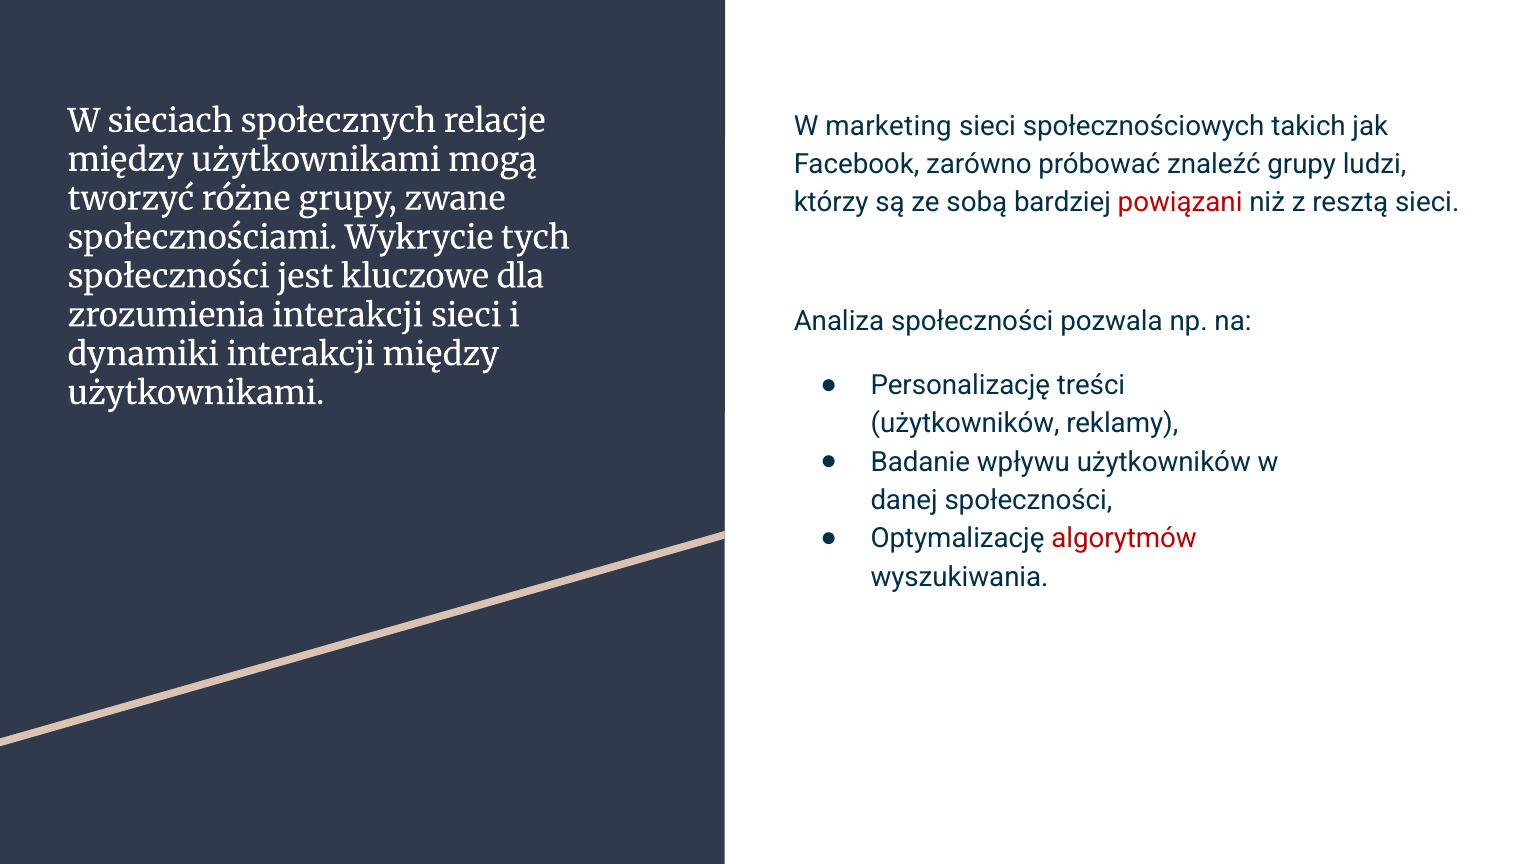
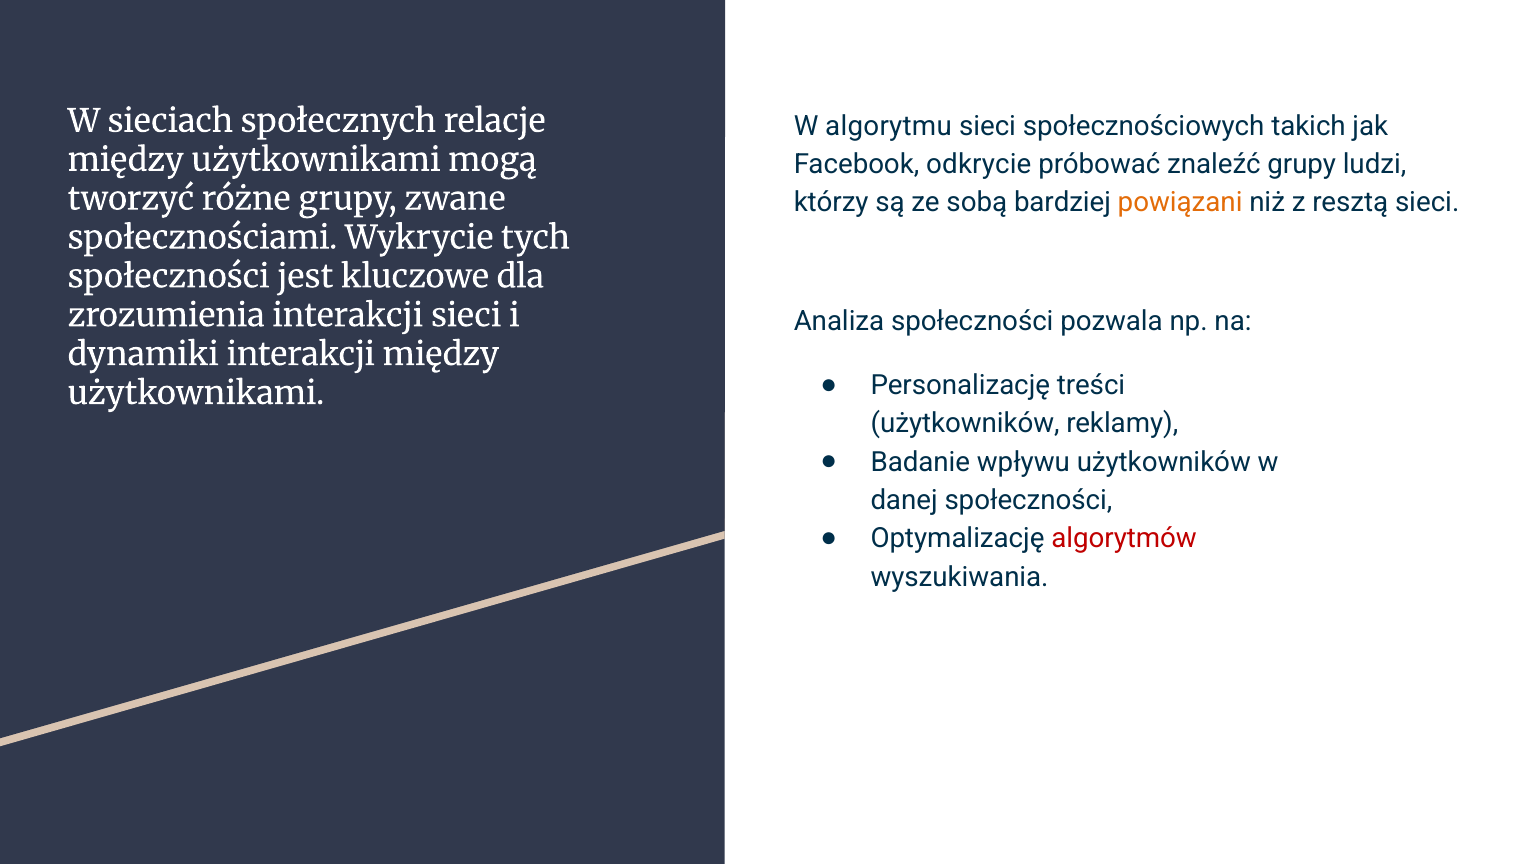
marketing: marketing -> algorytmu
zarówno: zarówno -> odkrycie
powiązani colour: red -> orange
